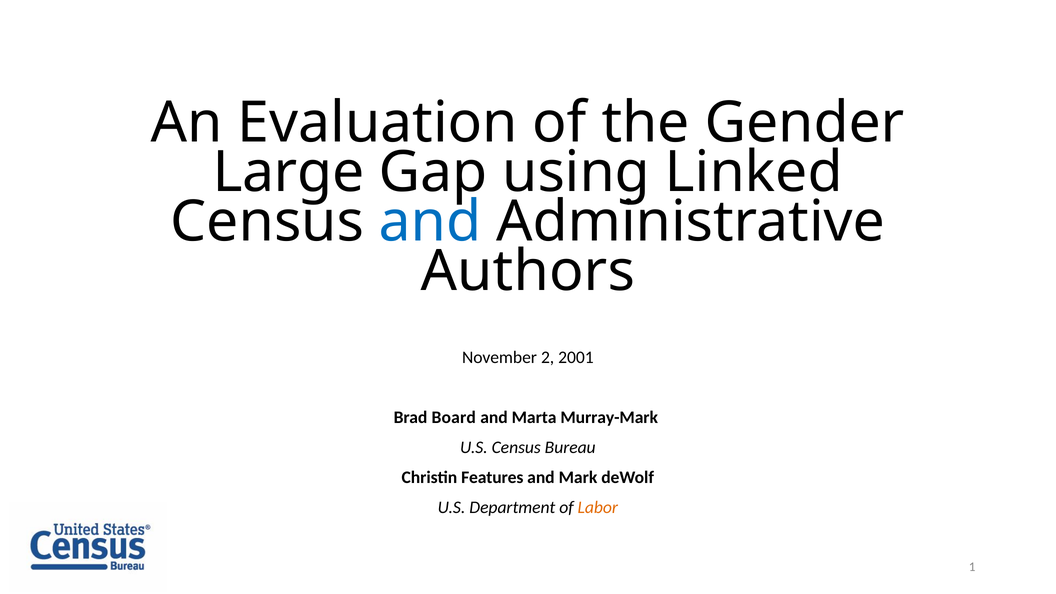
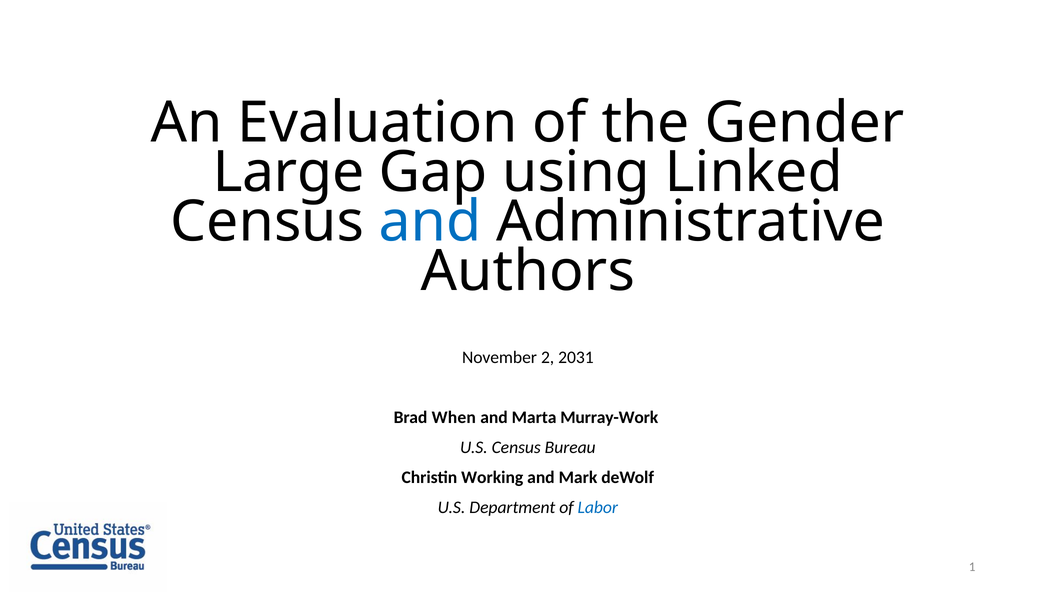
2001: 2001 -> 2031
Board: Board -> When
Murray-Mark: Murray-Mark -> Murray-Work
Features: Features -> Working
Labor colour: orange -> blue
